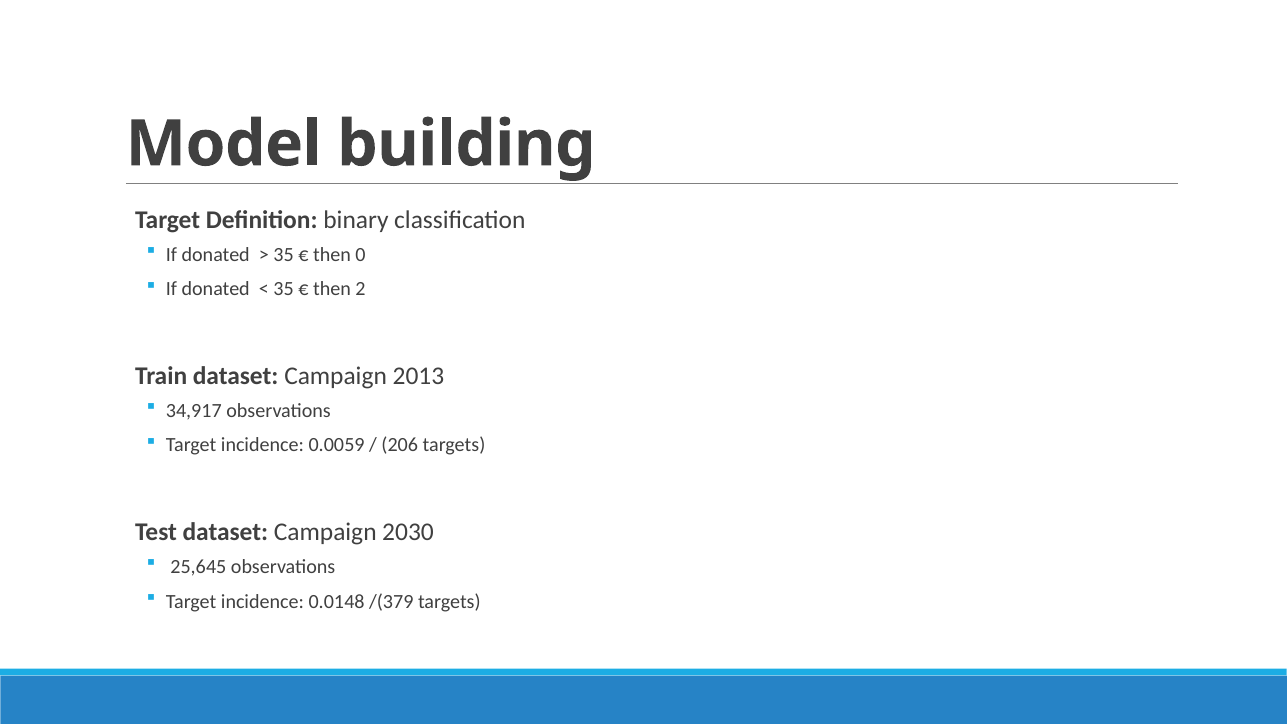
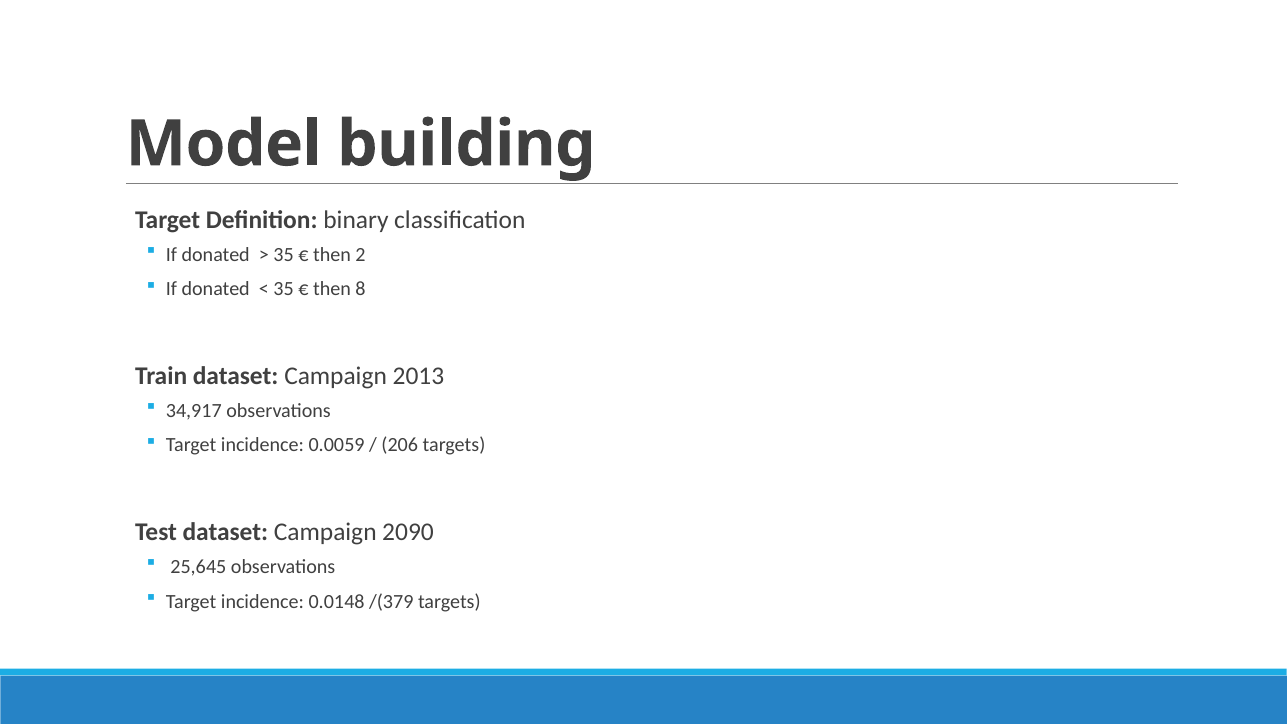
0: 0 -> 2
2: 2 -> 8
2030: 2030 -> 2090
